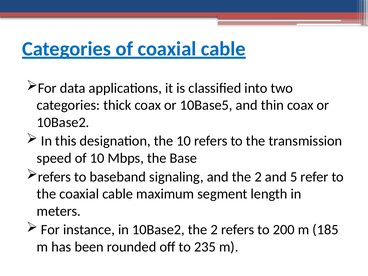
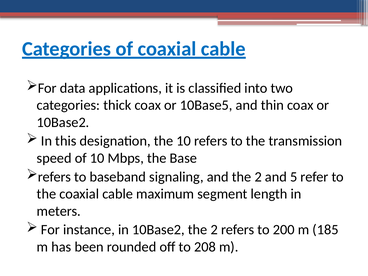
235: 235 -> 208
